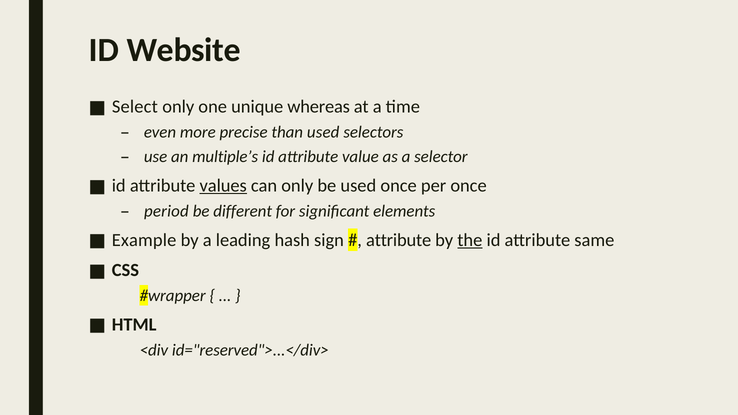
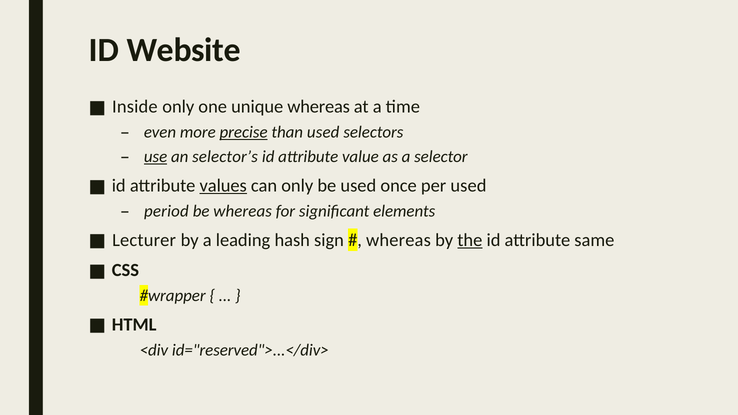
Select: Select -> Inside
precise underline: none -> present
use underline: none -> present
multiple’s: multiple’s -> selector’s
per once: once -> used
be different: different -> whereas
Example: Example -> Lecturer
attribute at (399, 240): attribute -> whereas
